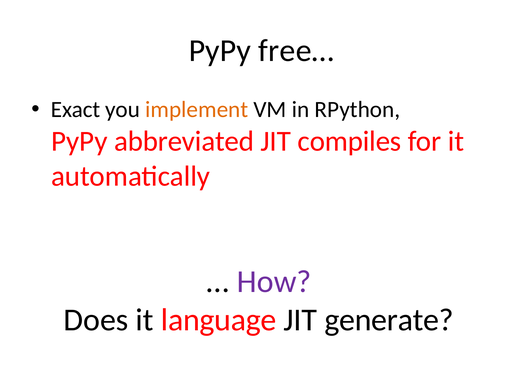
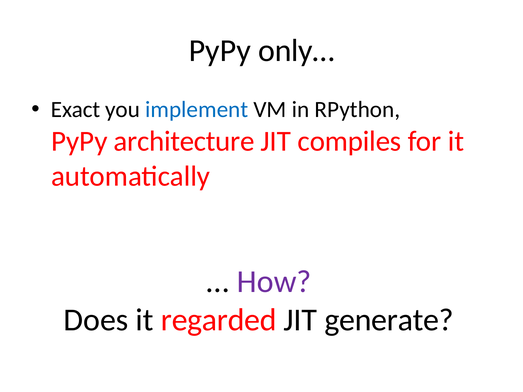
free…: free… -> only…
implement colour: orange -> blue
abbreviated: abbreviated -> architecture
language: language -> regarded
